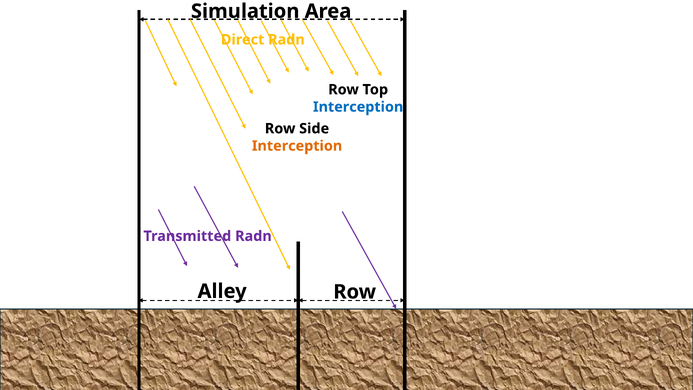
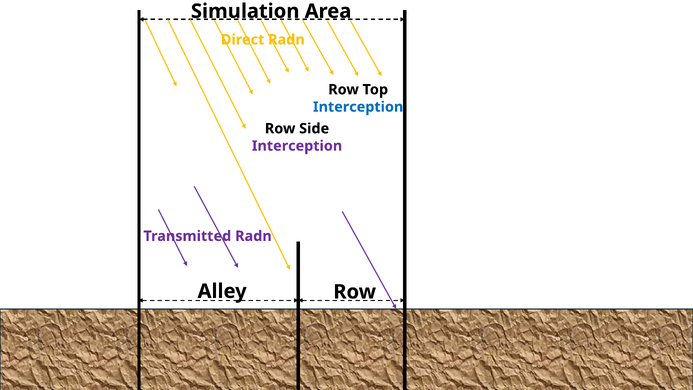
Interception at (297, 146) colour: orange -> purple
